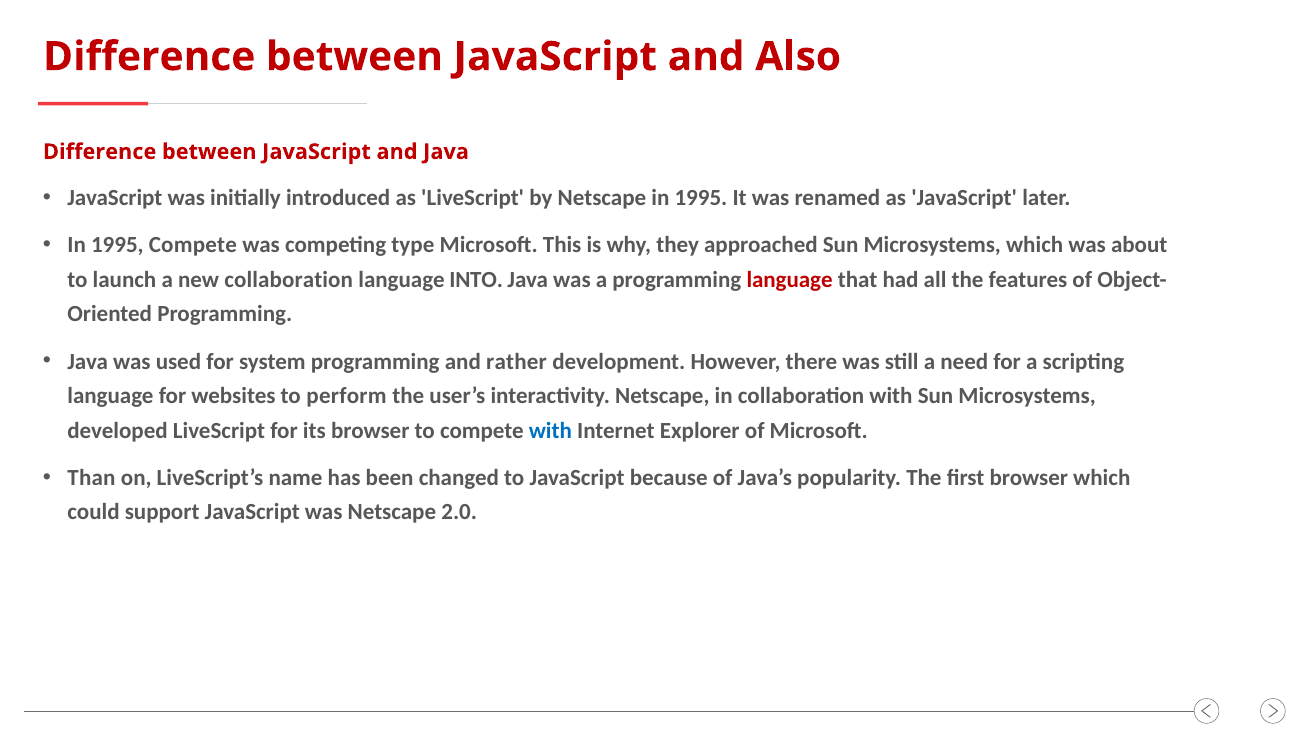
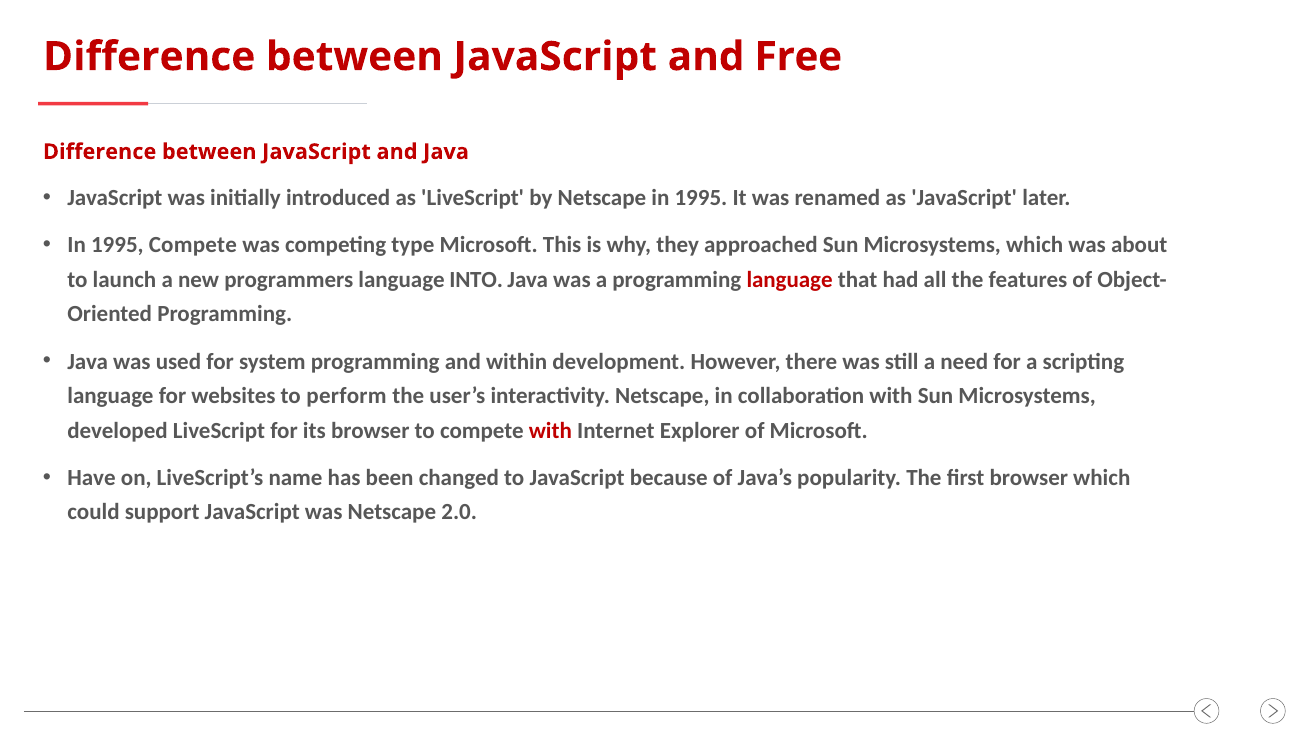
Also: Also -> Free
new collaboration: collaboration -> programmers
rather: rather -> within
with at (550, 430) colour: blue -> red
Than: Than -> Have
